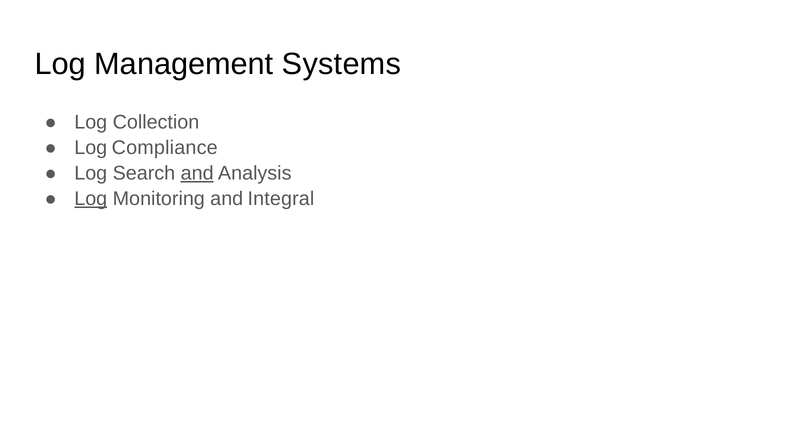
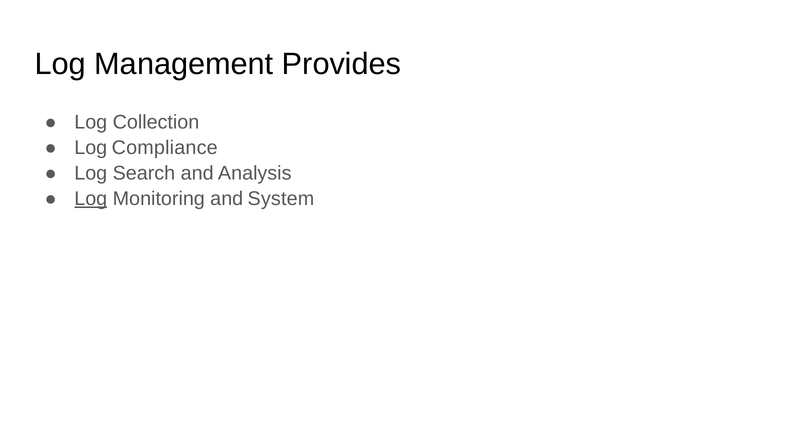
Systems: Systems -> Provides
and at (197, 173) underline: present -> none
Integral: Integral -> System
